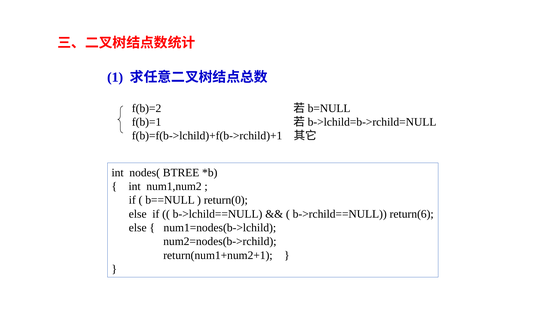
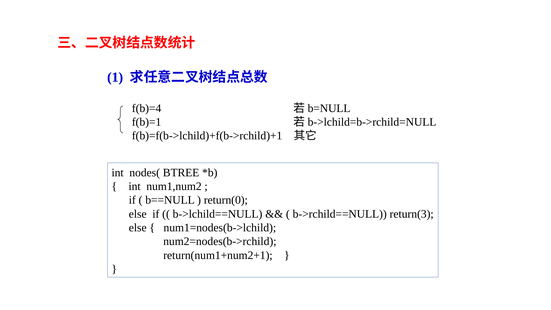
f(b)=2: f(b)=2 -> f(b)=4
return(6: return(6 -> return(3
